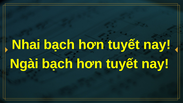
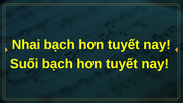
Ngài: Ngài -> Suối
